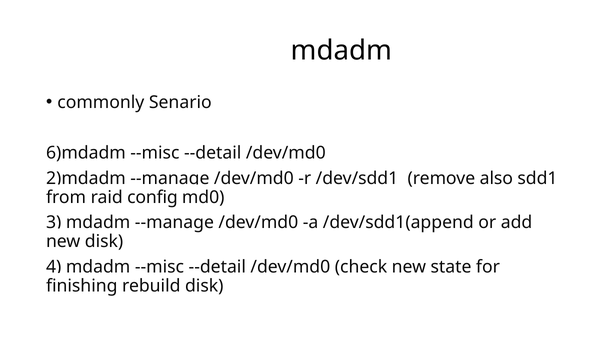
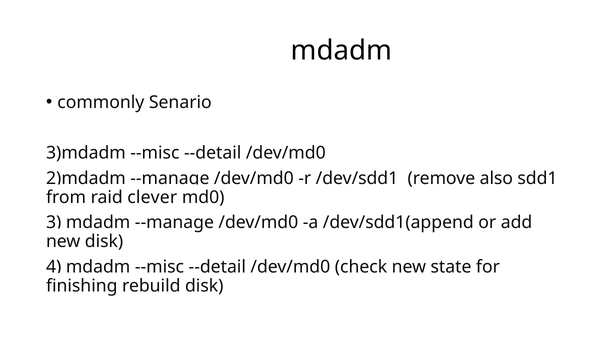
6)mdadm: 6)mdadm -> 3)mdadm
config: config -> clever
